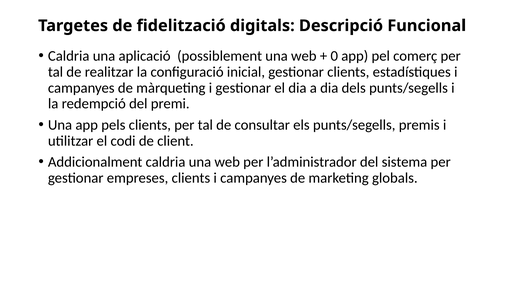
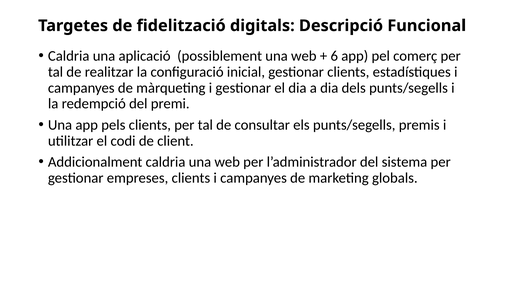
0: 0 -> 6
